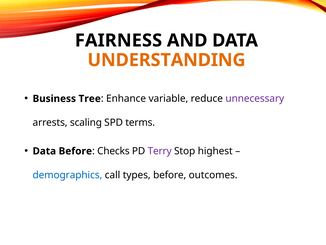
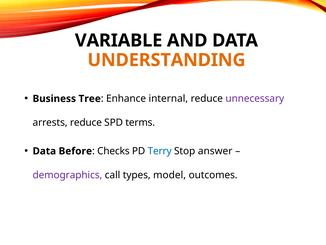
FAIRNESS: FAIRNESS -> VARIABLE
variable: variable -> internal
arrests scaling: scaling -> reduce
Terry colour: purple -> blue
highest: highest -> answer
demographics colour: blue -> purple
types before: before -> model
